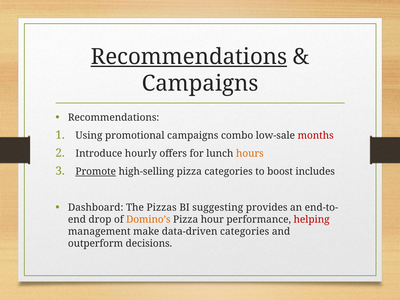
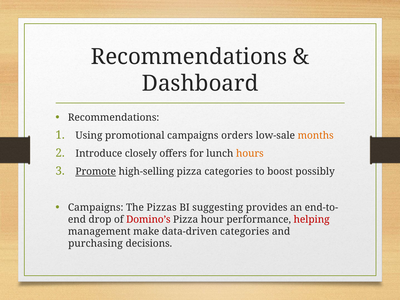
Recommendations at (189, 57) underline: present -> none
Campaigns at (200, 83): Campaigns -> Dashboard
combo: combo -> orders
months colour: red -> orange
hourly: hourly -> closely
includes: includes -> possibly
Dashboard at (96, 208): Dashboard -> Campaigns
Domino’s colour: orange -> red
outperform: outperform -> purchasing
